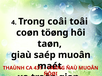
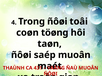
Trong coâi: coâi -> ñôøi
giaù at (21, 55): giaù -> ñôøi
